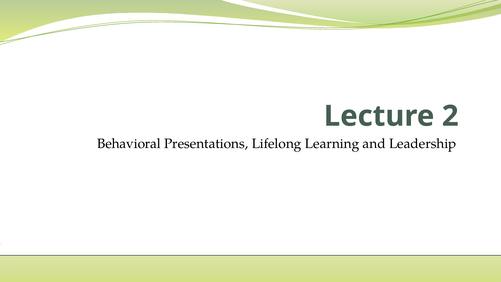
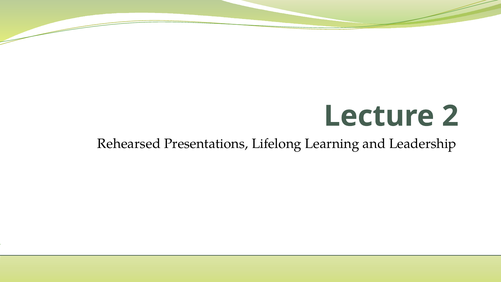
Behavioral: Behavioral -> Rehearsed
